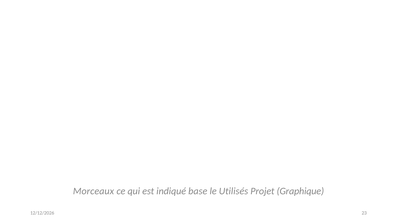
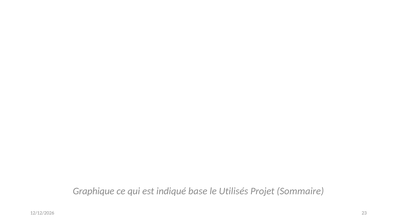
Morceaux: Morceaux -> Graphique
Graphique: Graphique -> Sommaire
